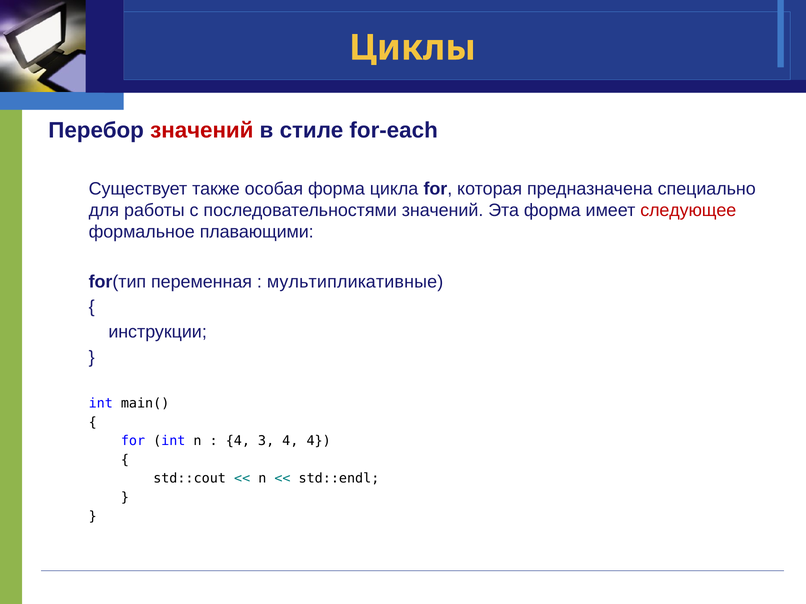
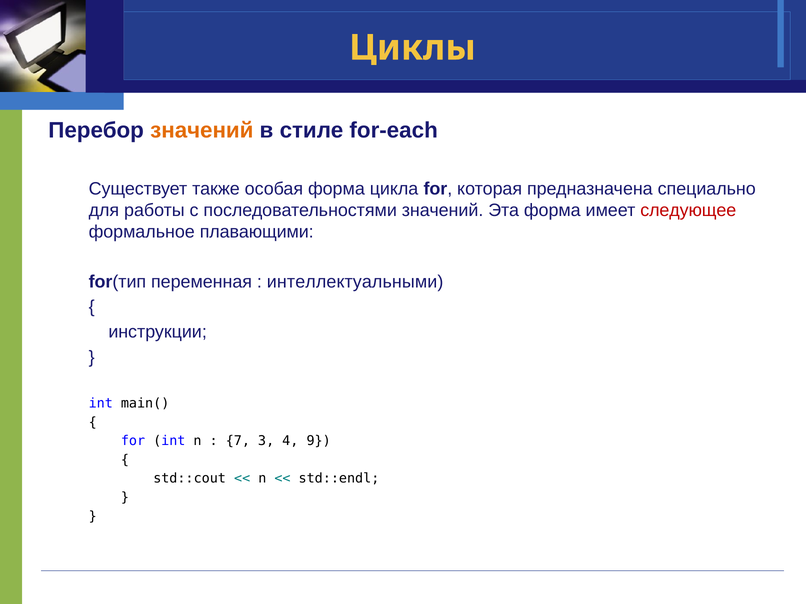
значений at (202, 130) colour: red -> orange
мультипликативные: мультипликативные -> интеллектуальными
4 at (238, 441): 4 -> 7
4 4: 4 -> 9
